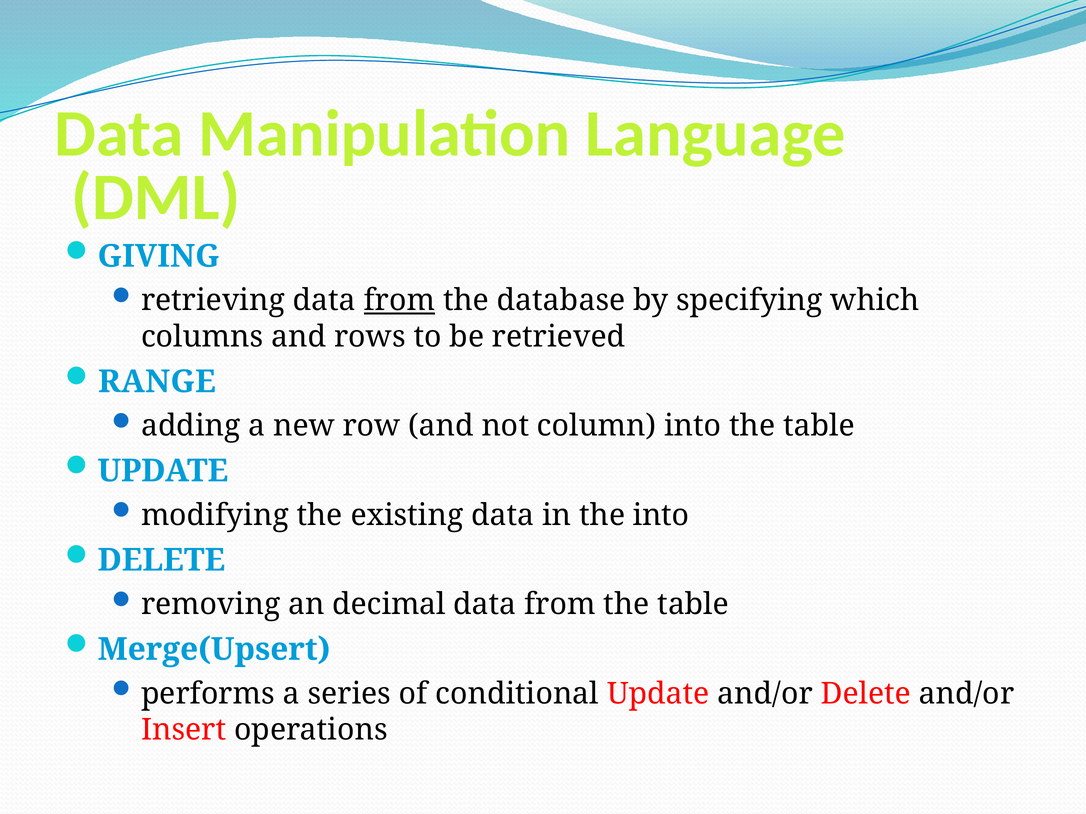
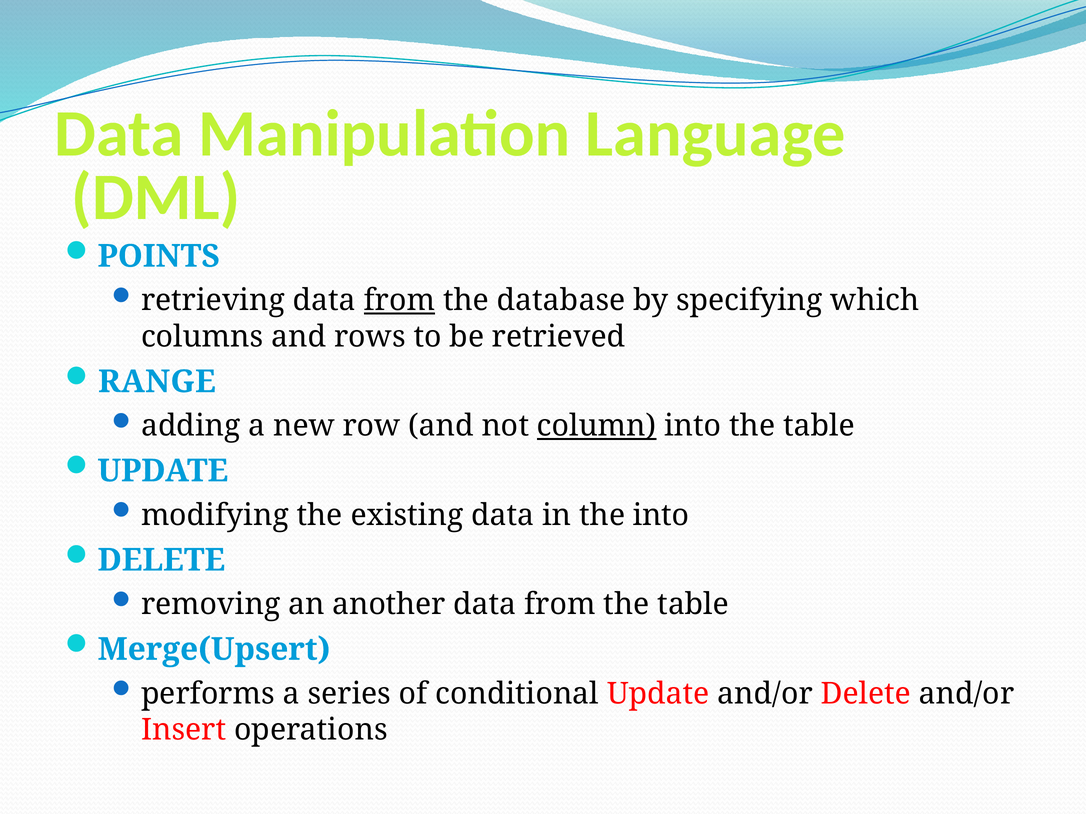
GIVING: GIVING -> POINTS
column underline: none -> present
decimal: decimal -> another
